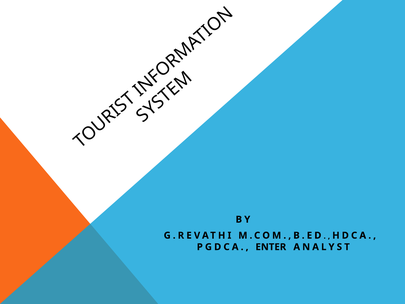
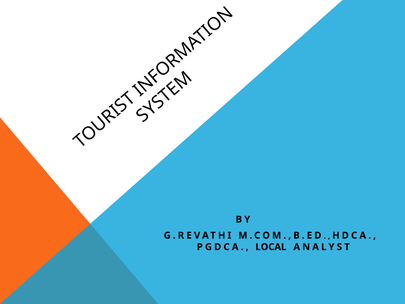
ENTER: ENTER -> LOCAL
